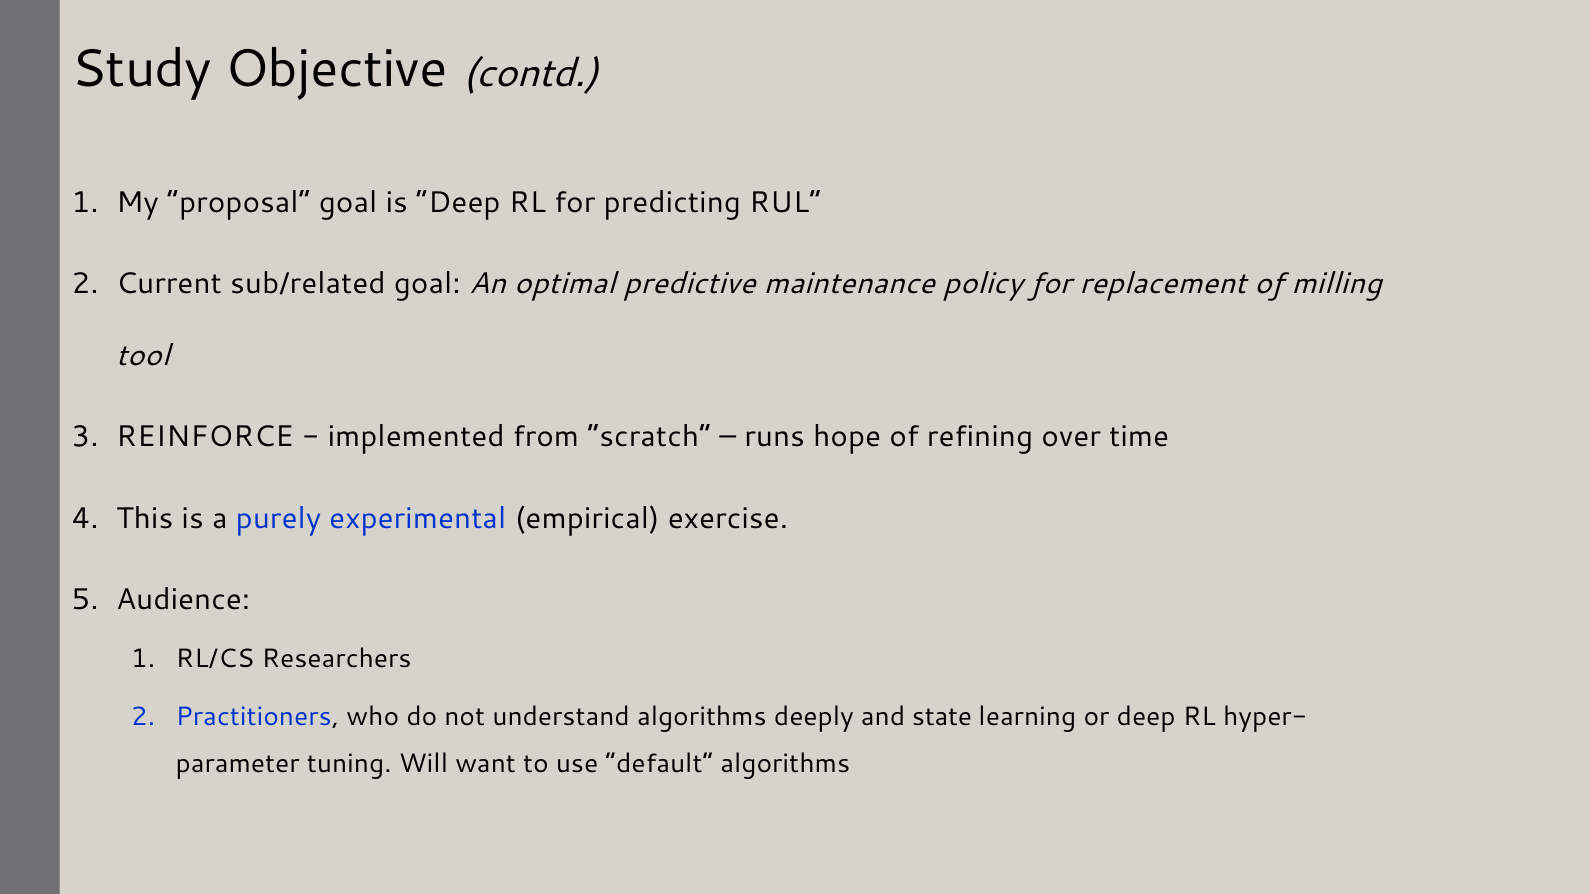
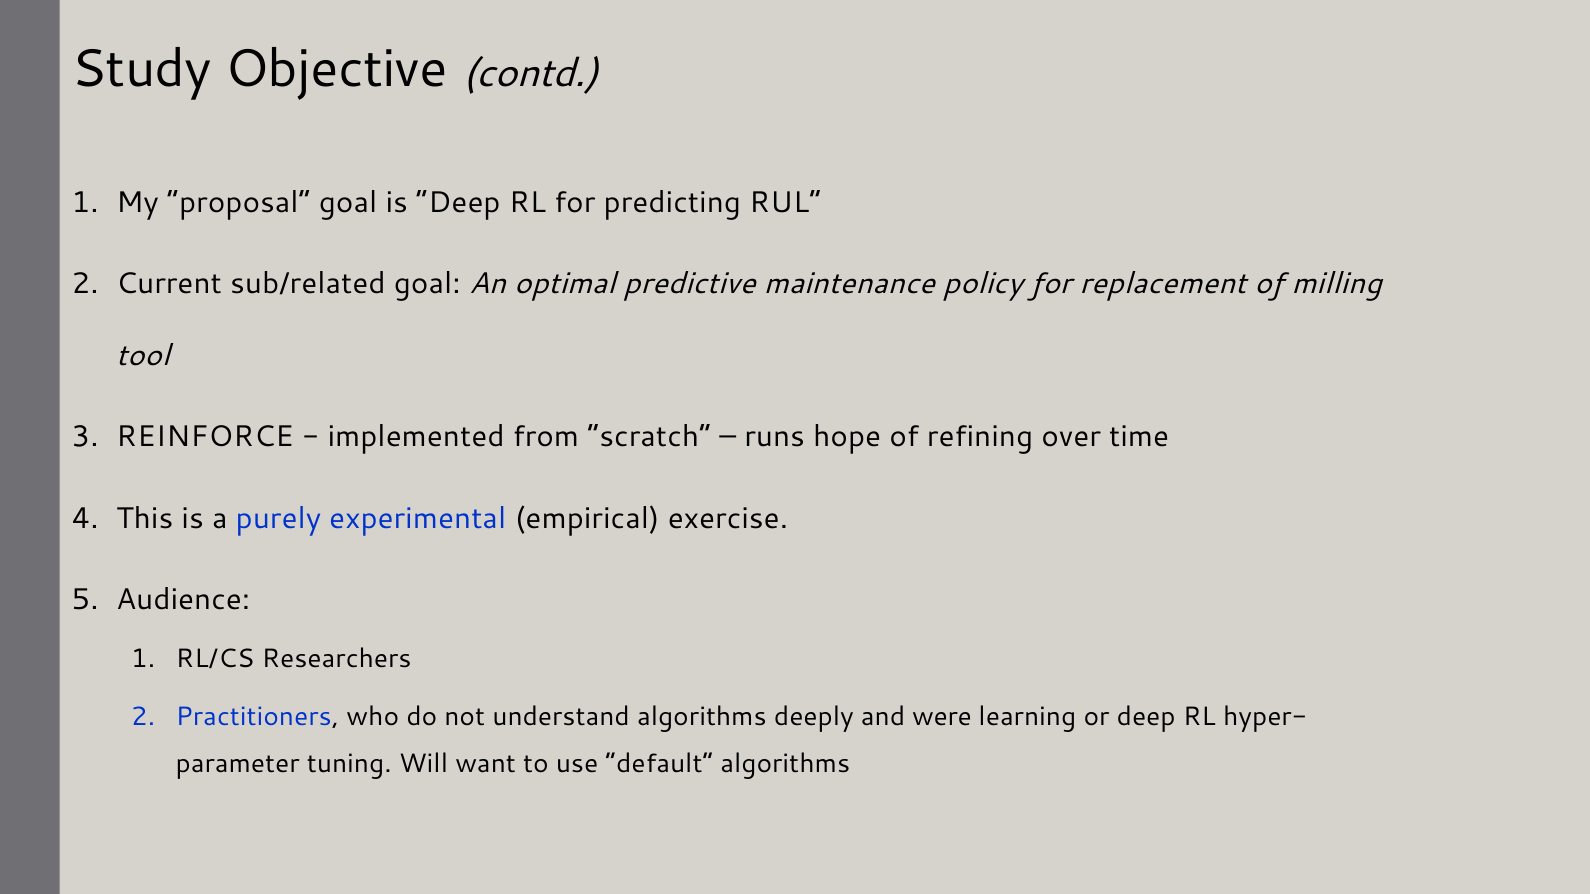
state: state -> were
